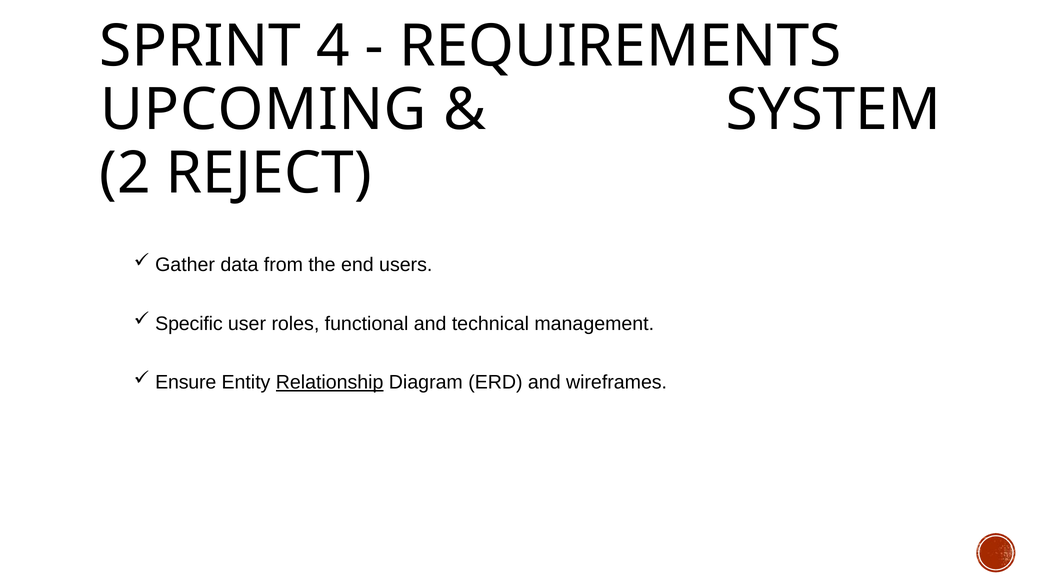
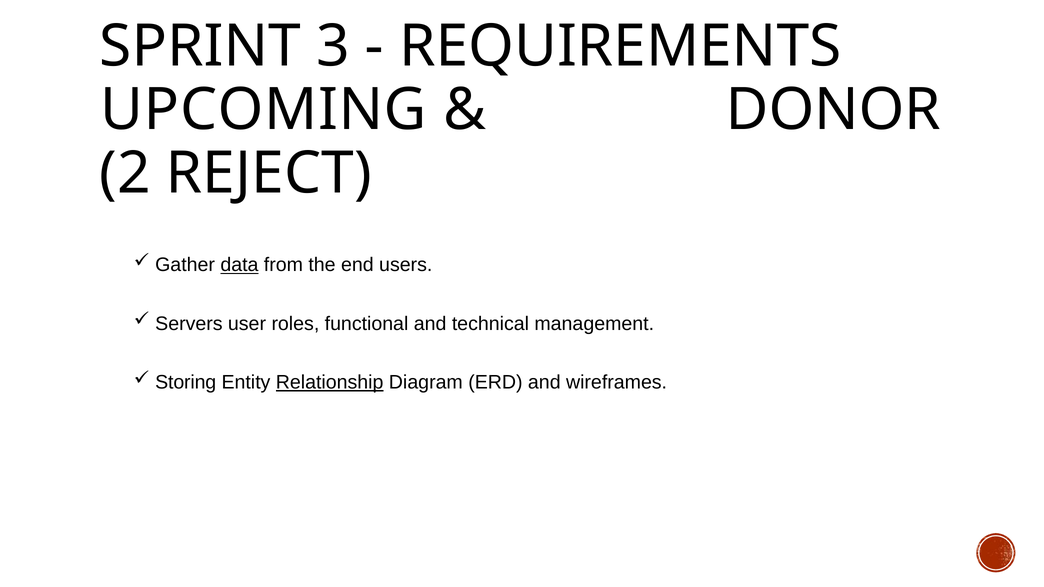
4: 4 -> 3
SYSTEM: SYSTEM -> DONOR
data underline: none -> present
Specific: Specific -> Servers
Ensure: Ensure -> Storing
